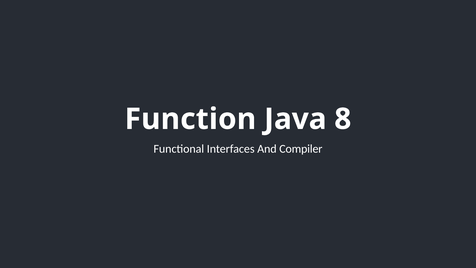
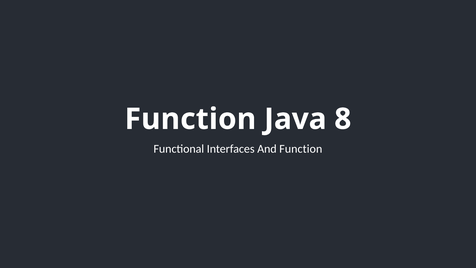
And Compiler: Compiler -> Function
